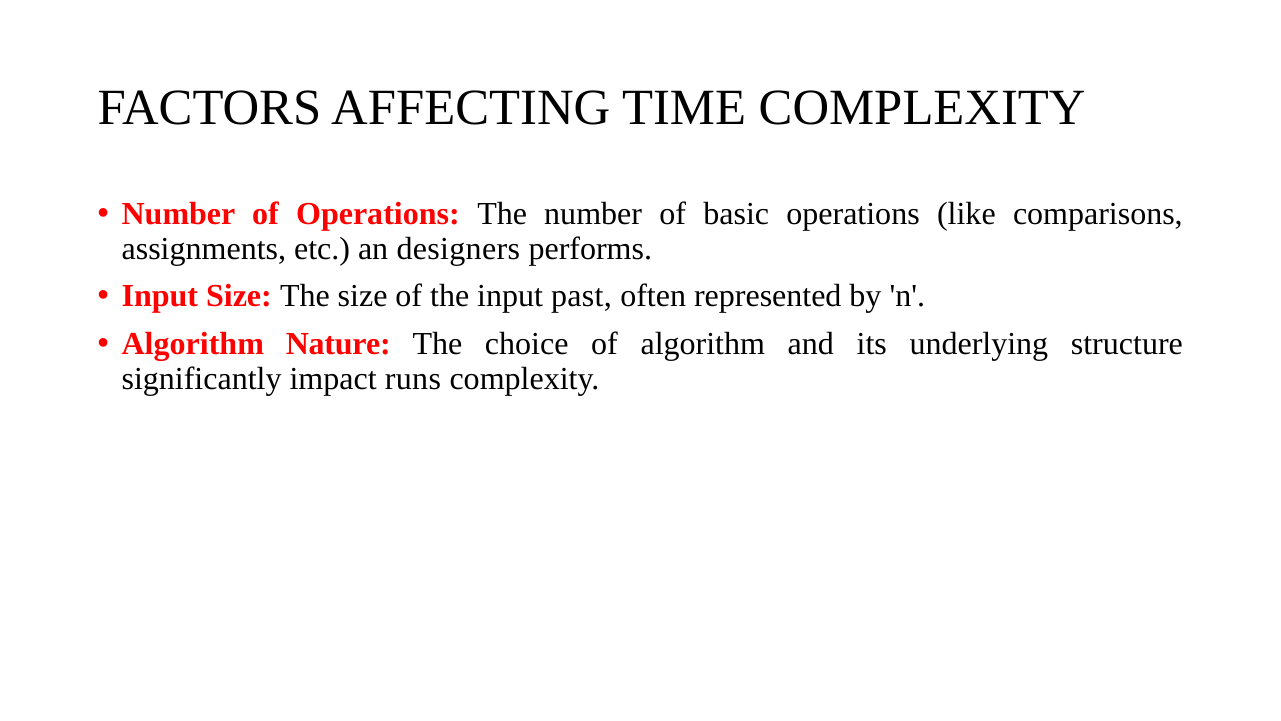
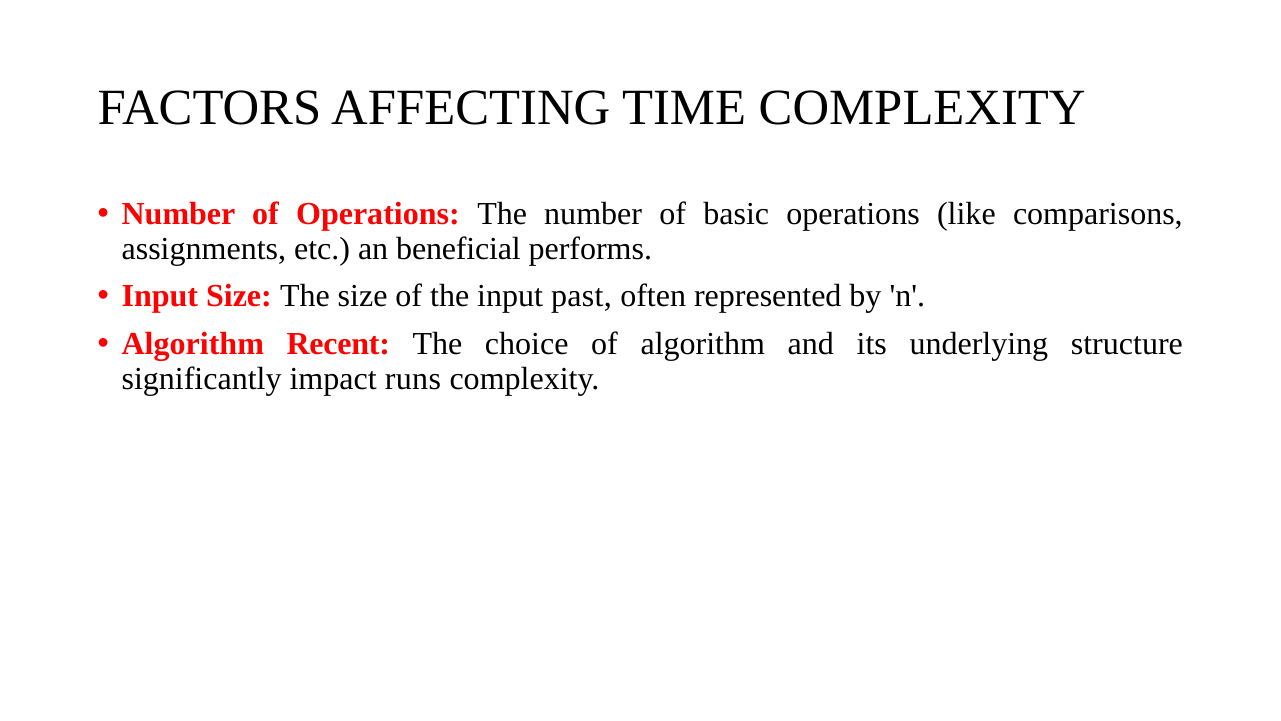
designers: designers -> beneficial
Nature: Nature -> Recent
